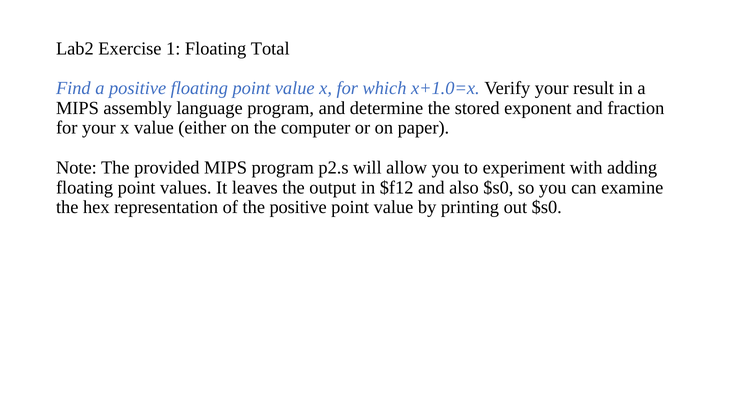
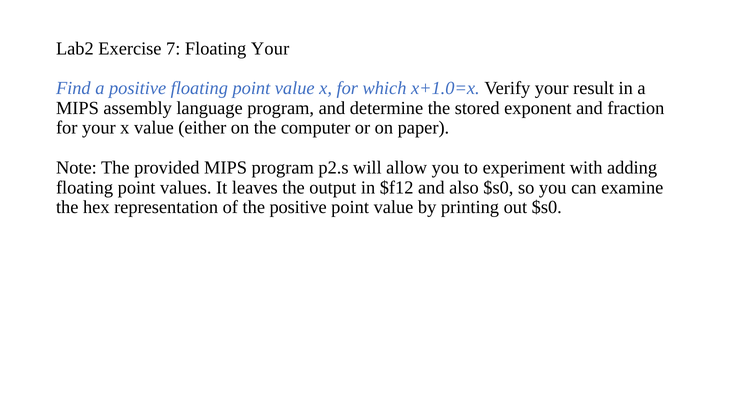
1: 1 -> 7
Floating Total: Total -> Your
